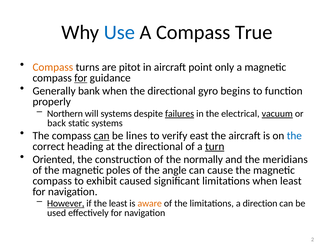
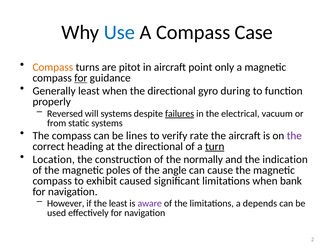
True: True -> Case
Generally bank: bank -> least
begins: begins -> during
Northern: Northern -> Reversed
vacuum underline: present -> none
back: back -> from
can at (102, 135) underline: present -> none
east: east -> rate
the at (294, 135) colour: blue -> purple
Oriented: Oriented -> Location
meridians: meridians -> indication
when least: least -> bank
However underline: present -> none
aware colour: orange -> purple
direction: direction -> depends
